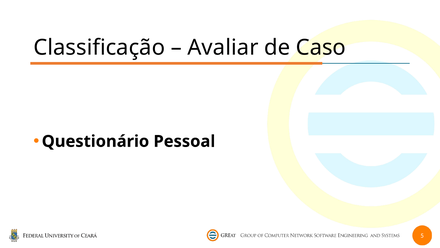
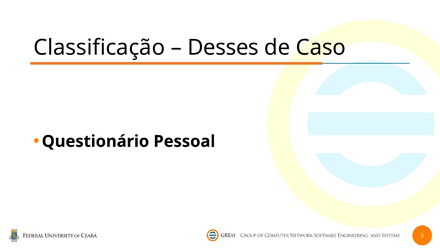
Avaliar: Avaliar -> Desses
